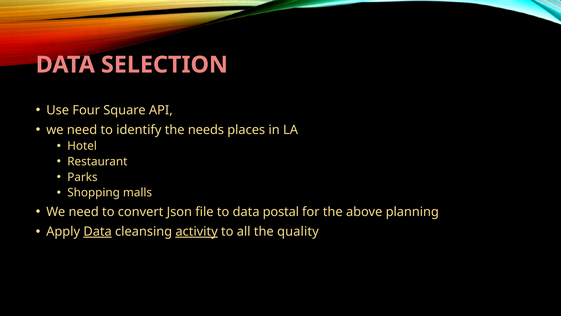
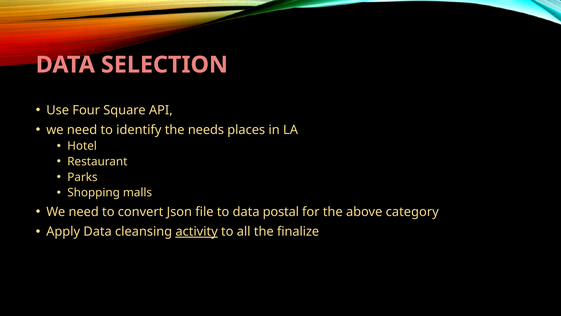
planning: planning -> category
Data at (98, 231) underline: present -> none
quality: quality -> finalize
